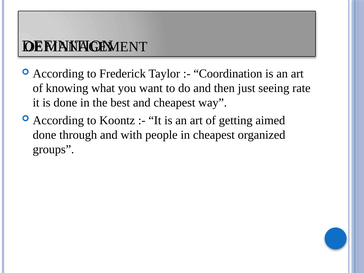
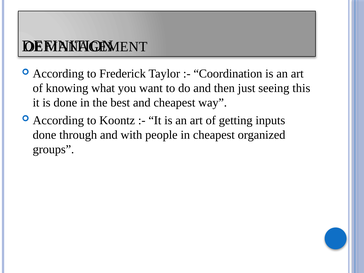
rate: rate -> this
aimed: aimed -> inputs
